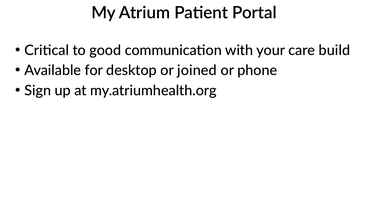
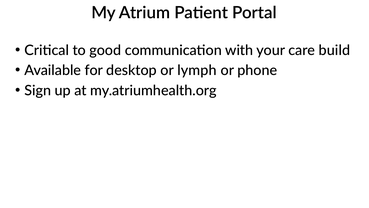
joined: joined -> lymph
